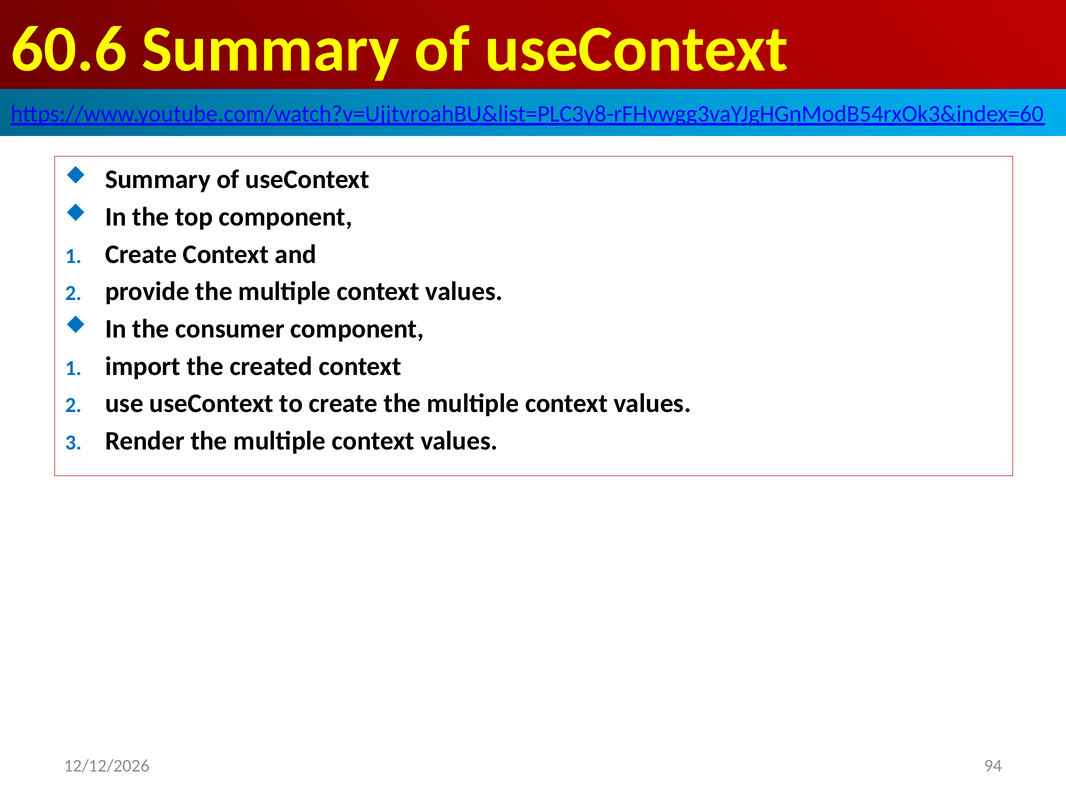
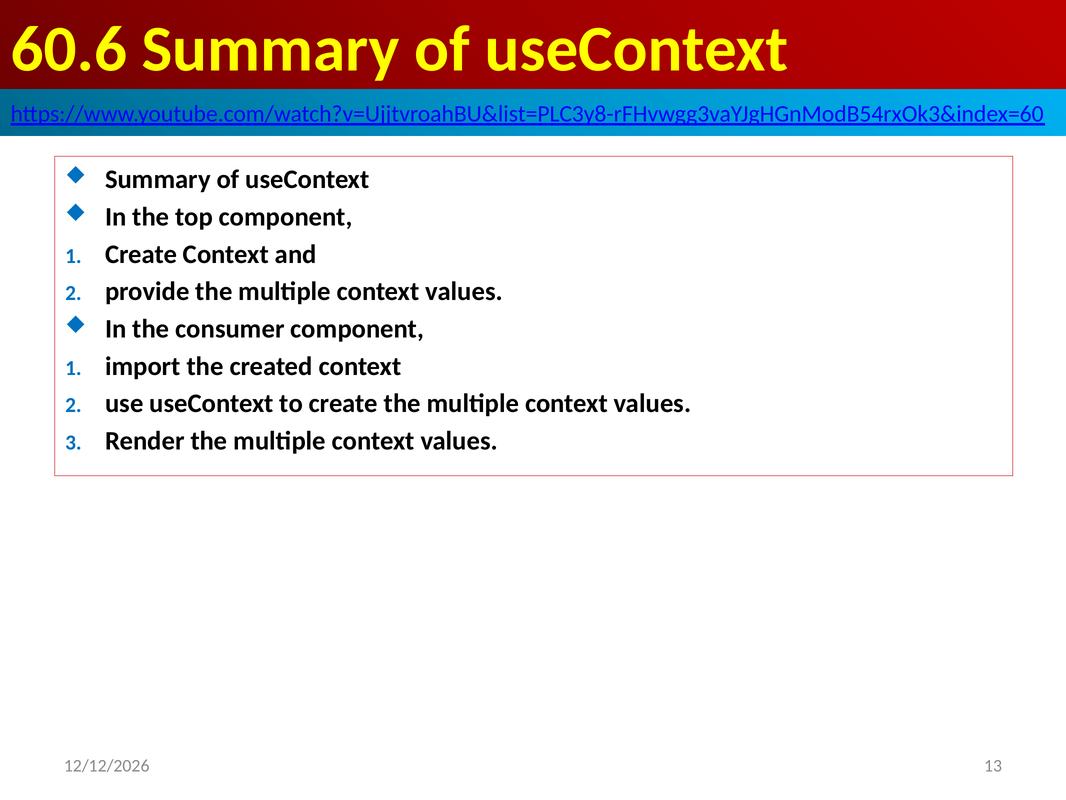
94: 94 -> 13
